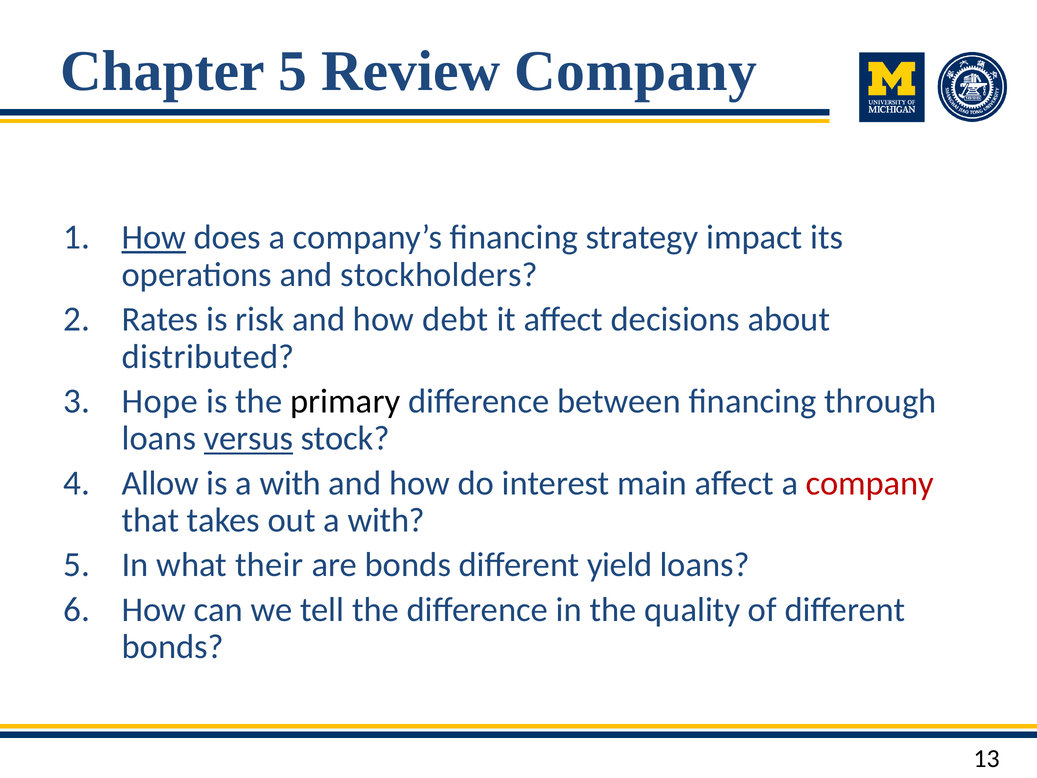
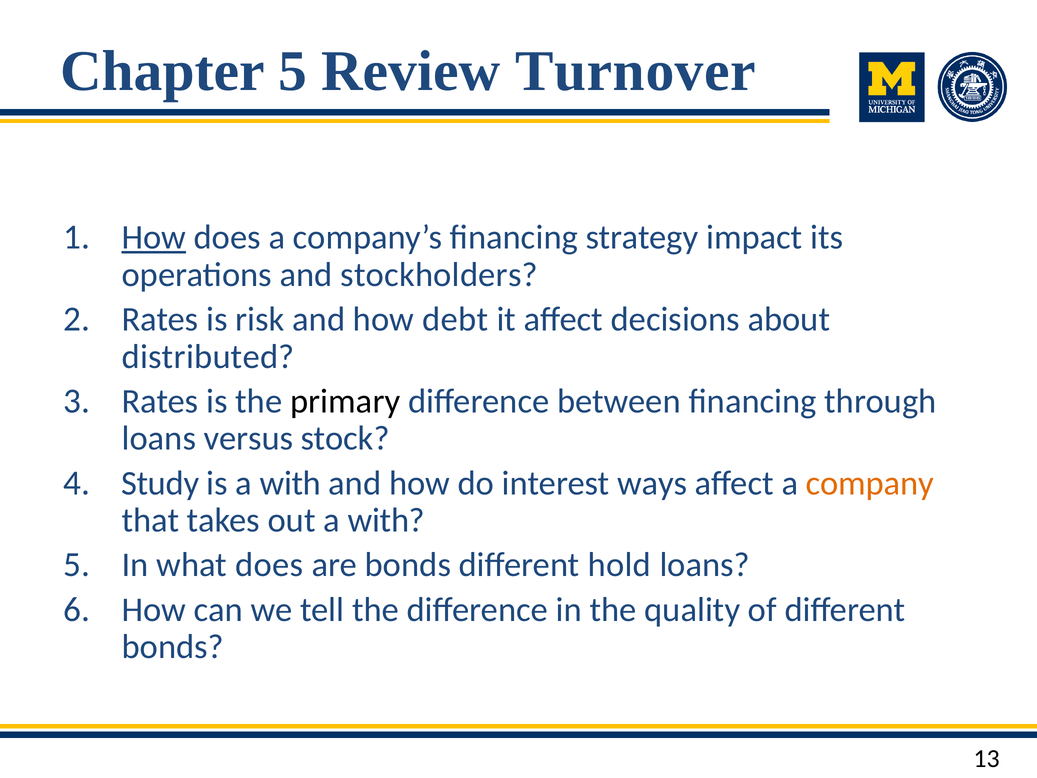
Review Company: Company -> Turnover
Hope at (160, 401): Hope -> Rates
versus underline: present -> none
Allow: Allow -> Study
main: main -> ways
company at (870, 483) colour: red -> orange
what their: their -> does
yield: yield -> hold
